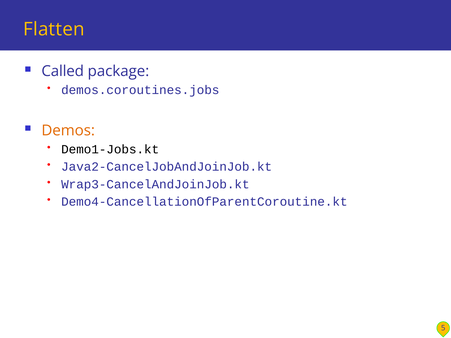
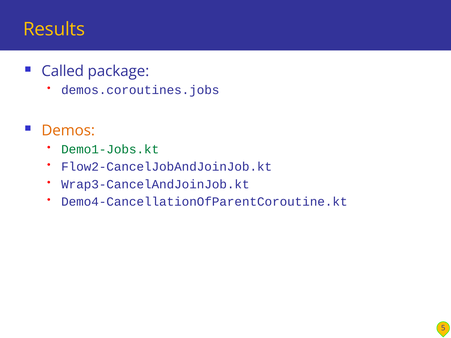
Flatten: Flatten -> Results
Demo1-Jobs.kt colour: black -> green
Java2-CancelJobAndJoinJob.kt: Java2-CancelJobAndJoinJob.kt -> Flow2-CancelJobAndJoinJob.kt
